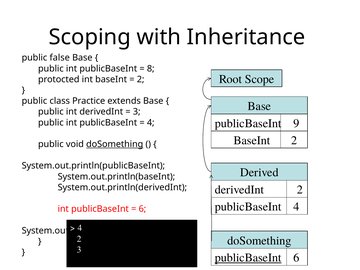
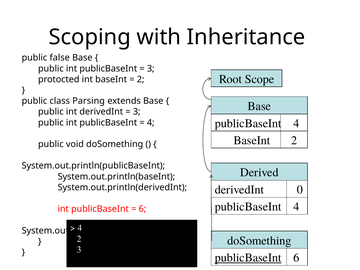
8 at (151, 69): 8 -> 3
Practice: Practice -> Parsing
9 at (296, 123): 9 -> 4
doSomething at (115, 144) underline: present -> none
derivedInt 2: 2 -> 0
